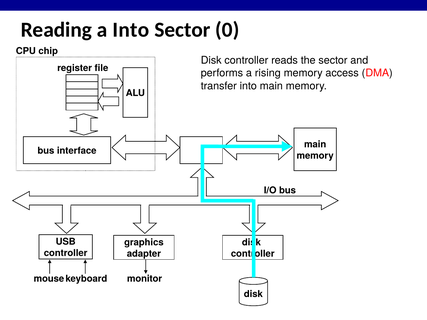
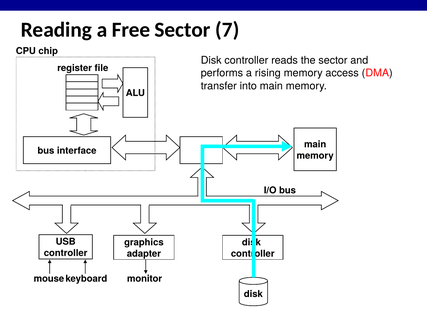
a Into: Into -> Free
0: 0 -> 7
